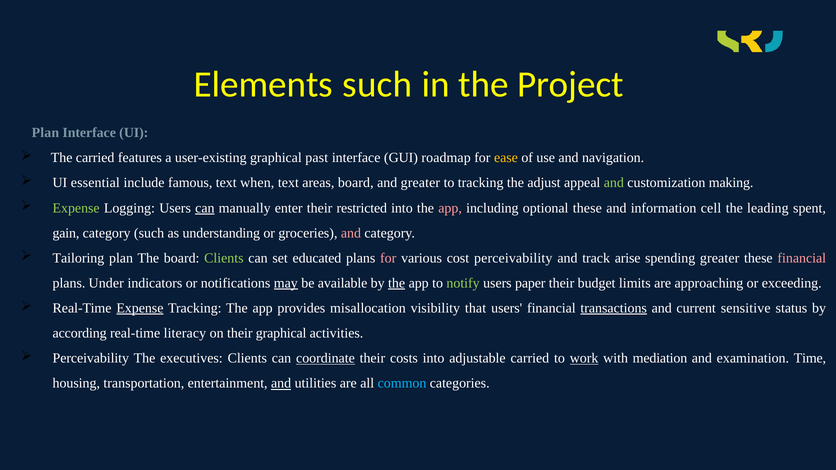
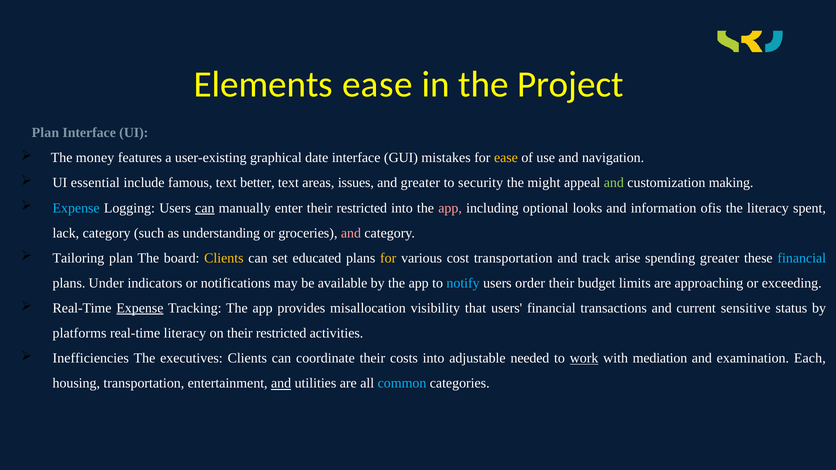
Elements such: such -> ease
The carried: carried -> money
past: past -> date
roadmap: roadmap -> mistakes
when: when -> better
areas board: board -> issues
to tracking: tracking -> security
adjust: adjust -> might
Expense at (76, 208) colour: light green -> light blue
optional these: these -> looks
cell: cell -> ofis
the leading: leading -> literacy
gain: gain -> lack
Clients at (224, 258) colour: light green -> yellow
for at (388, 258) colour: pink -> yellow
cost perceivability: perceivability -> transportation
financial at (802, 258) colour: pink -> light blue
may underline: present -> none
the at (397, 283) underline: present -> none
notify colour: light green -> light blue
paper: paper -> order
transactions underline: present -> none
according: according -> platforms
on their graphical: graphical -> restricted
Perceivability at (91, 359): Perceivability -> Inefficiencies
coordinate underline: present -> none
adjustable carried: carried -> needed
Time: Time -> Each
